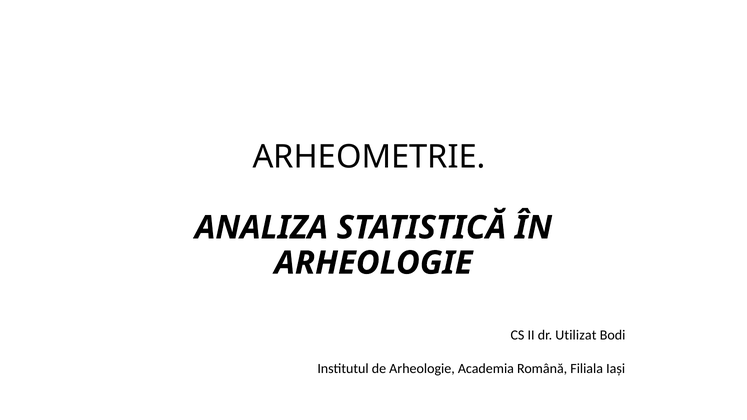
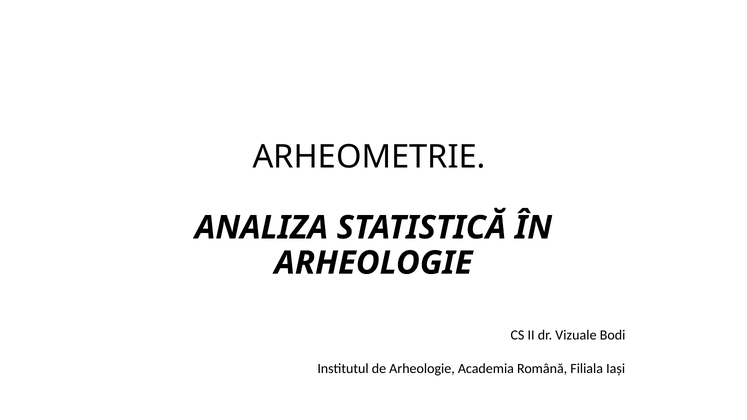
Utilizat: Utilizat -> Vizuale
